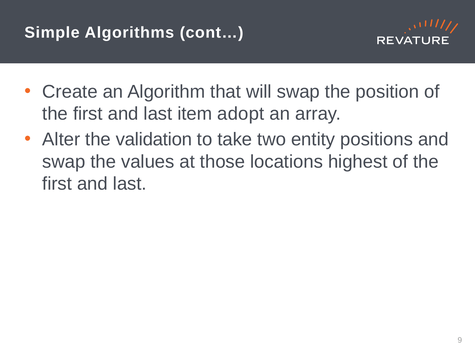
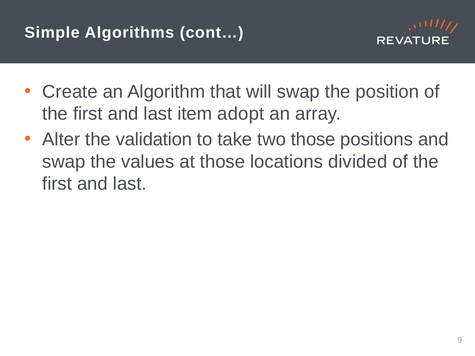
two entity: entity -> those
highest: highest -> divided
